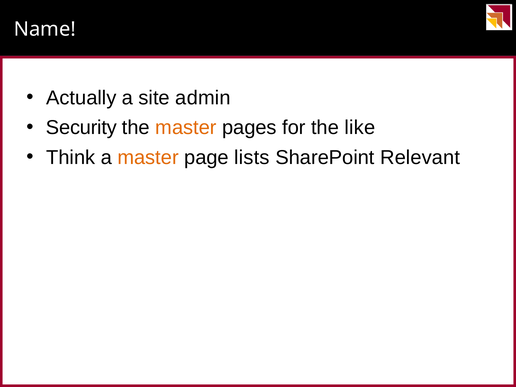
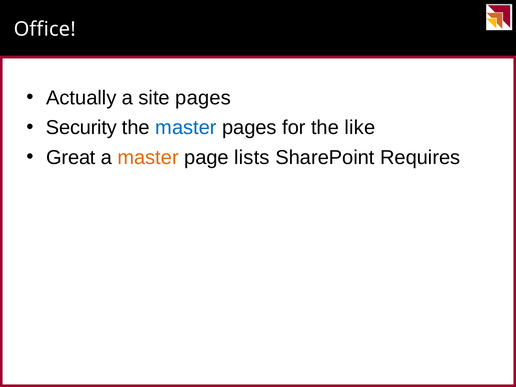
Name: Name -> Office
site admin: admin -> pages
master at (186, 128) colour: orange -> blue
Think: Think -> Great
Relevant: Relevant -> Requires
